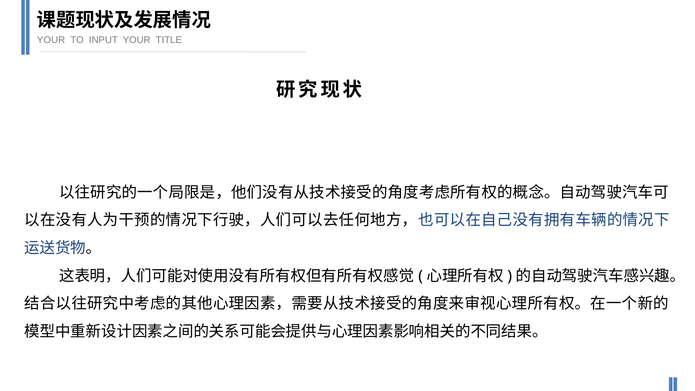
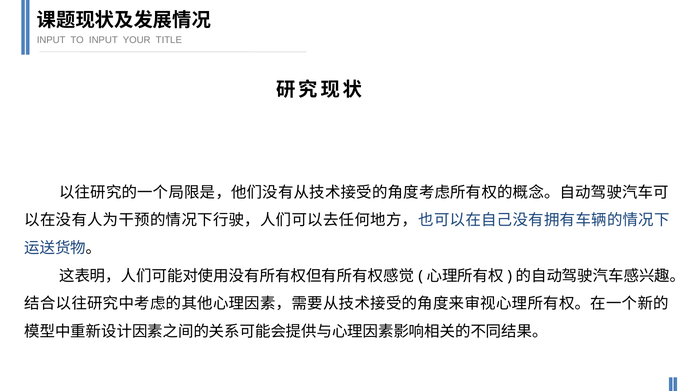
YOUR at (51, 40): YOUR -> INPUT
